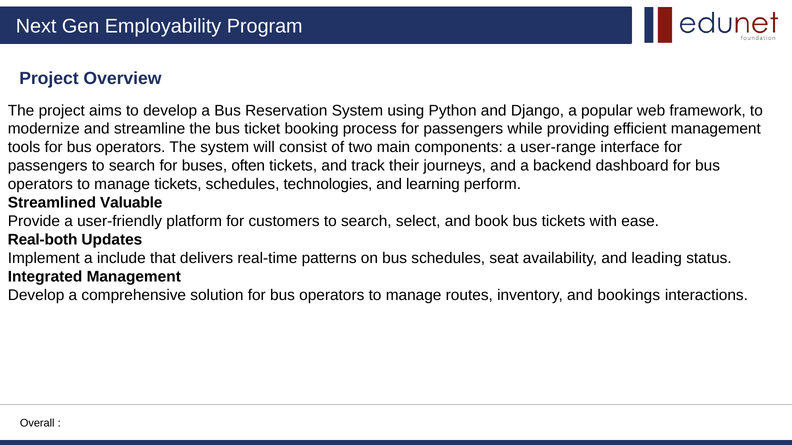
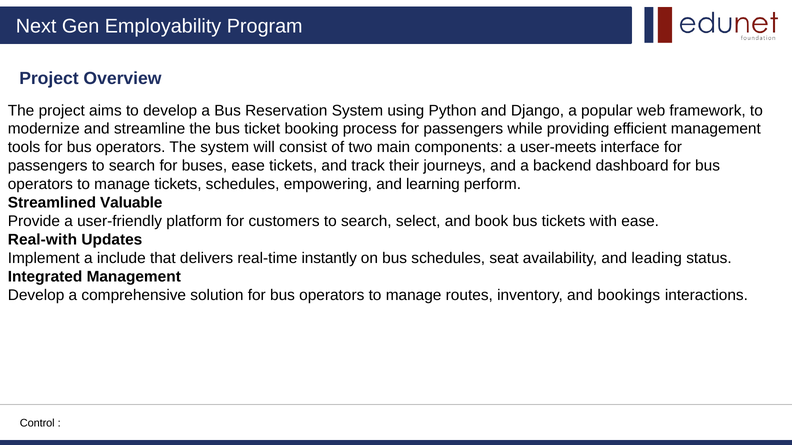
user-range: user-range -> user-meets
buses often: often -> ease
technologies: technologies -> empowering
Real-both: Real-both -> Real-with
patterns: patterns -> instantly
Overall: Overall -> Control
